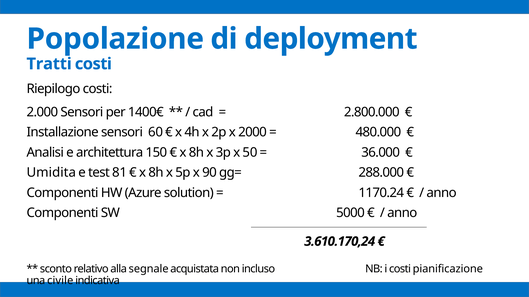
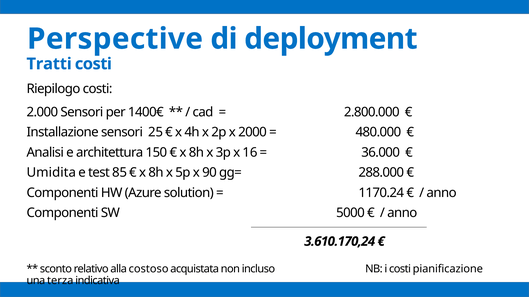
Popolazione: Popolazione -> Perspective
60: 60 -> 25
50: 50 -> 16
81: 81 -> 85
segnale: segnale -> costoso
civile: civile -> terza
